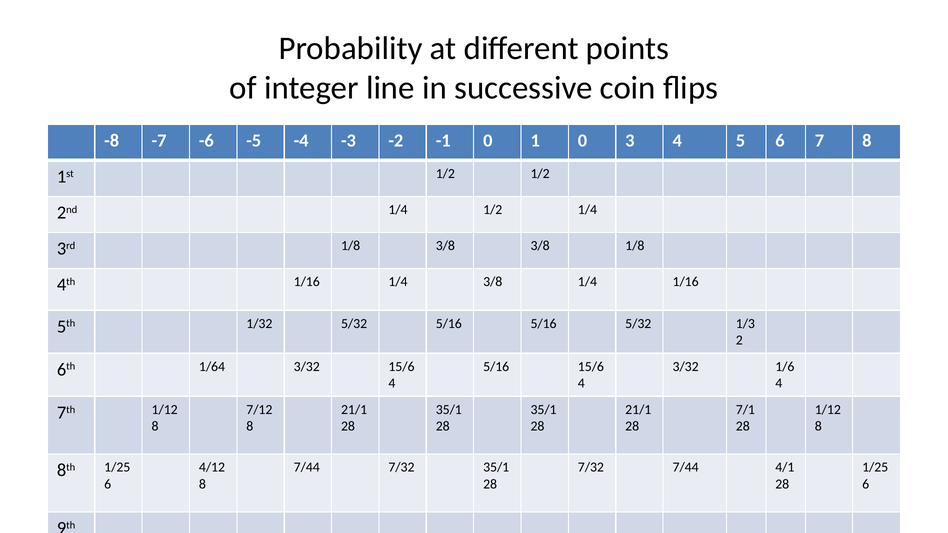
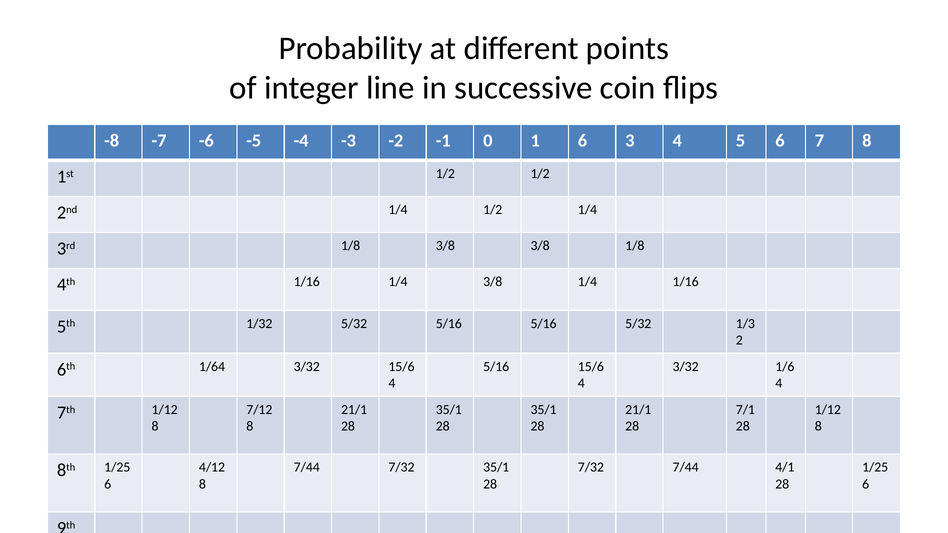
1 0: 0 -> 6
